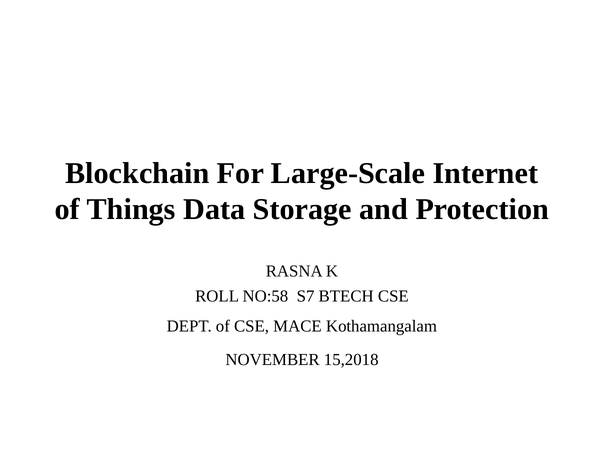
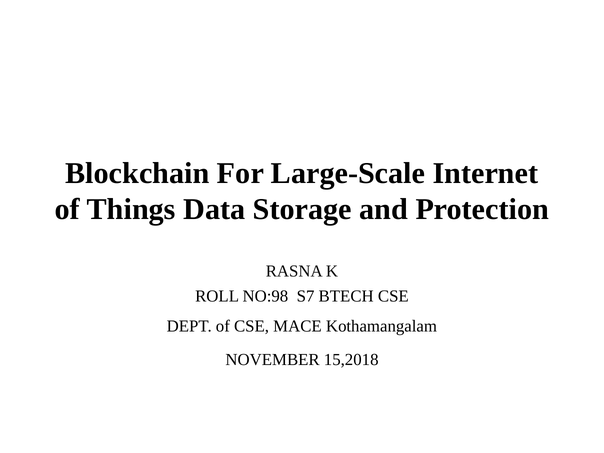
NO:58: NO:58 -> NO:98
